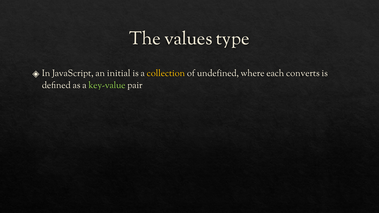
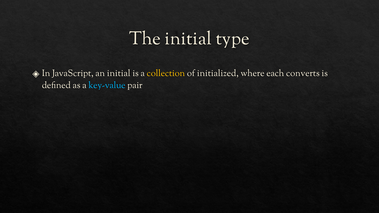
The values: values -> initial
undefined: undefined -> initialized
key-value colour: light green -> light blue
